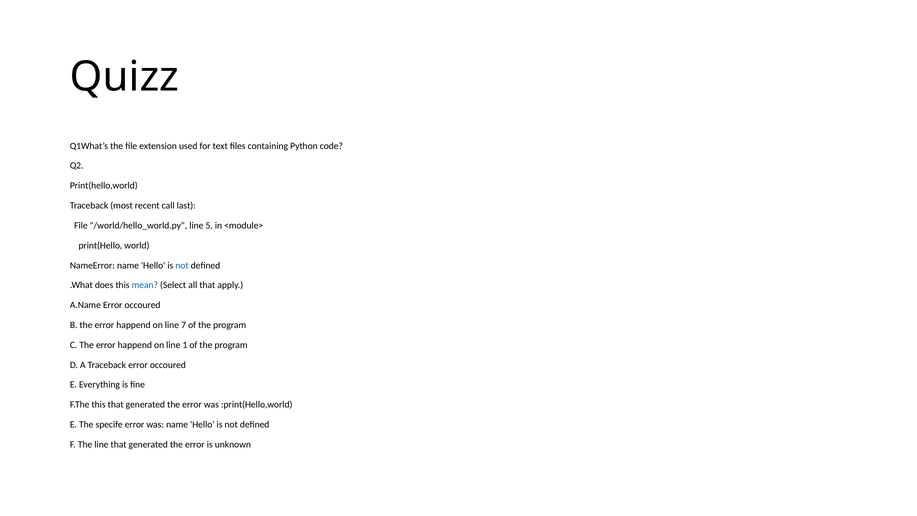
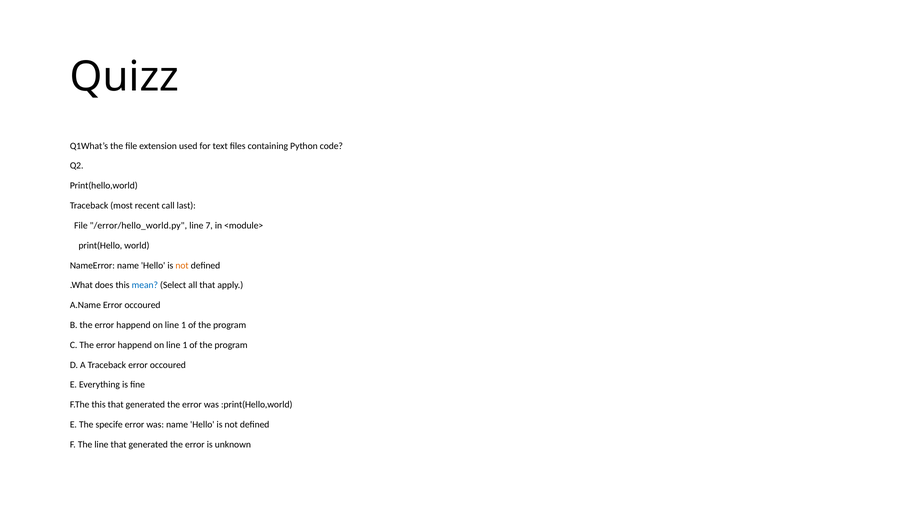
/world/hello_world.py: /world/hello_world.py -> /error/hello_world.py
5: 5 -> 7
not at (182, 265) colour: blue -> orange
7 at (184, 325): 7 -> 1
